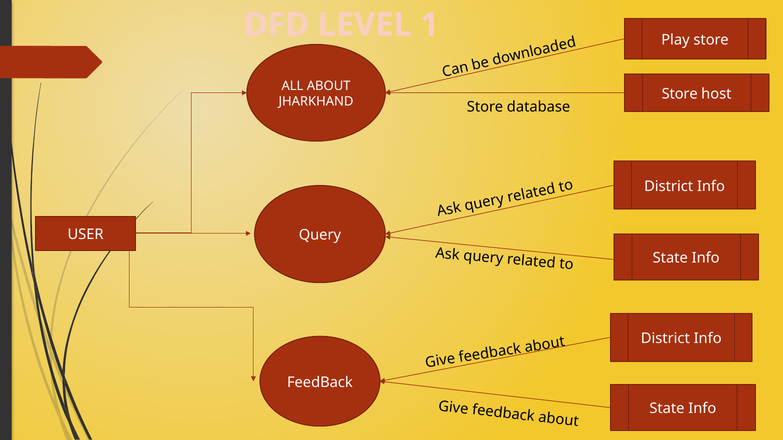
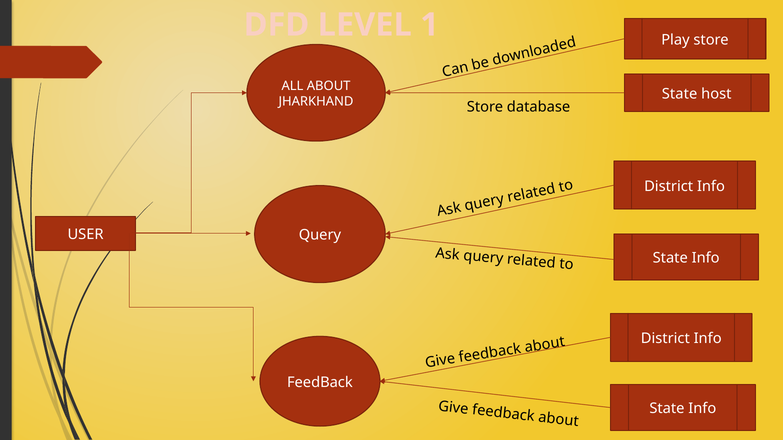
Store at (680, 94): Store -> State
